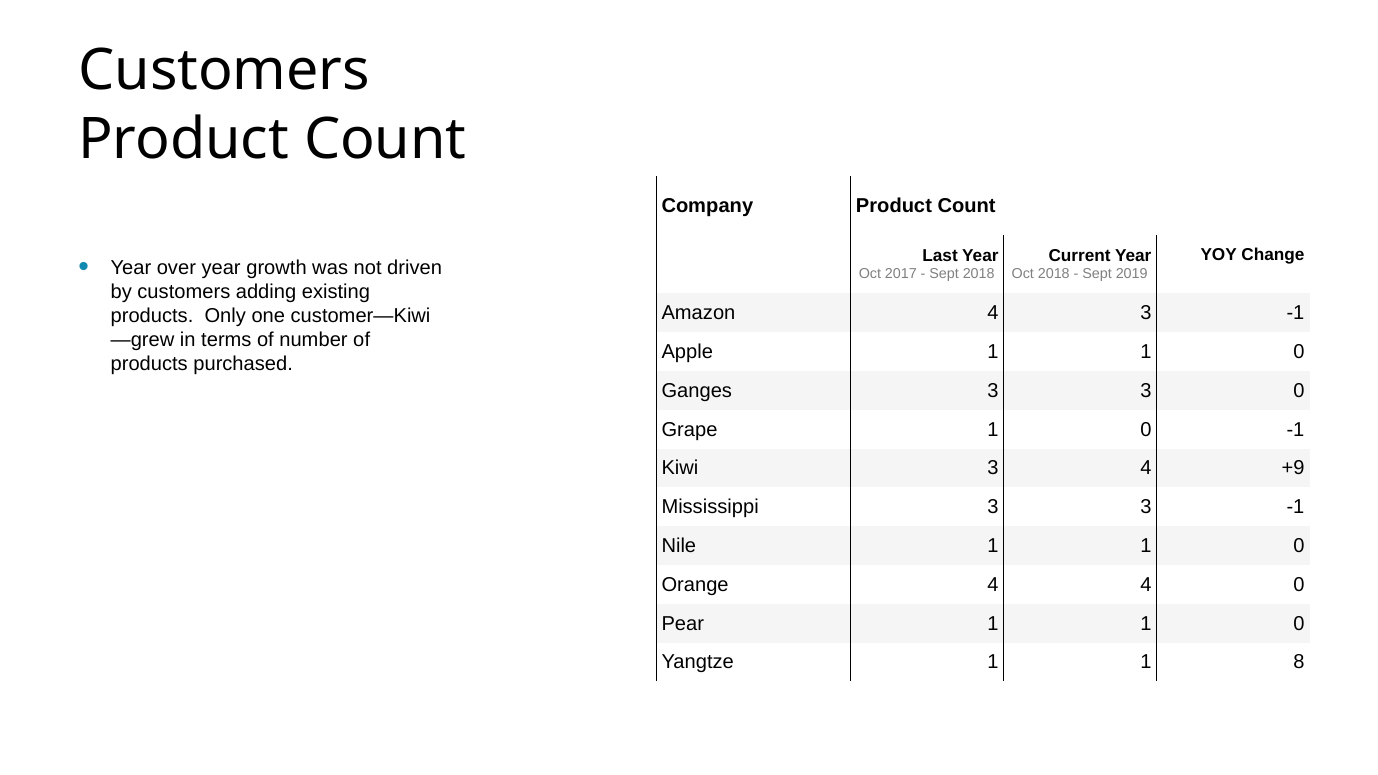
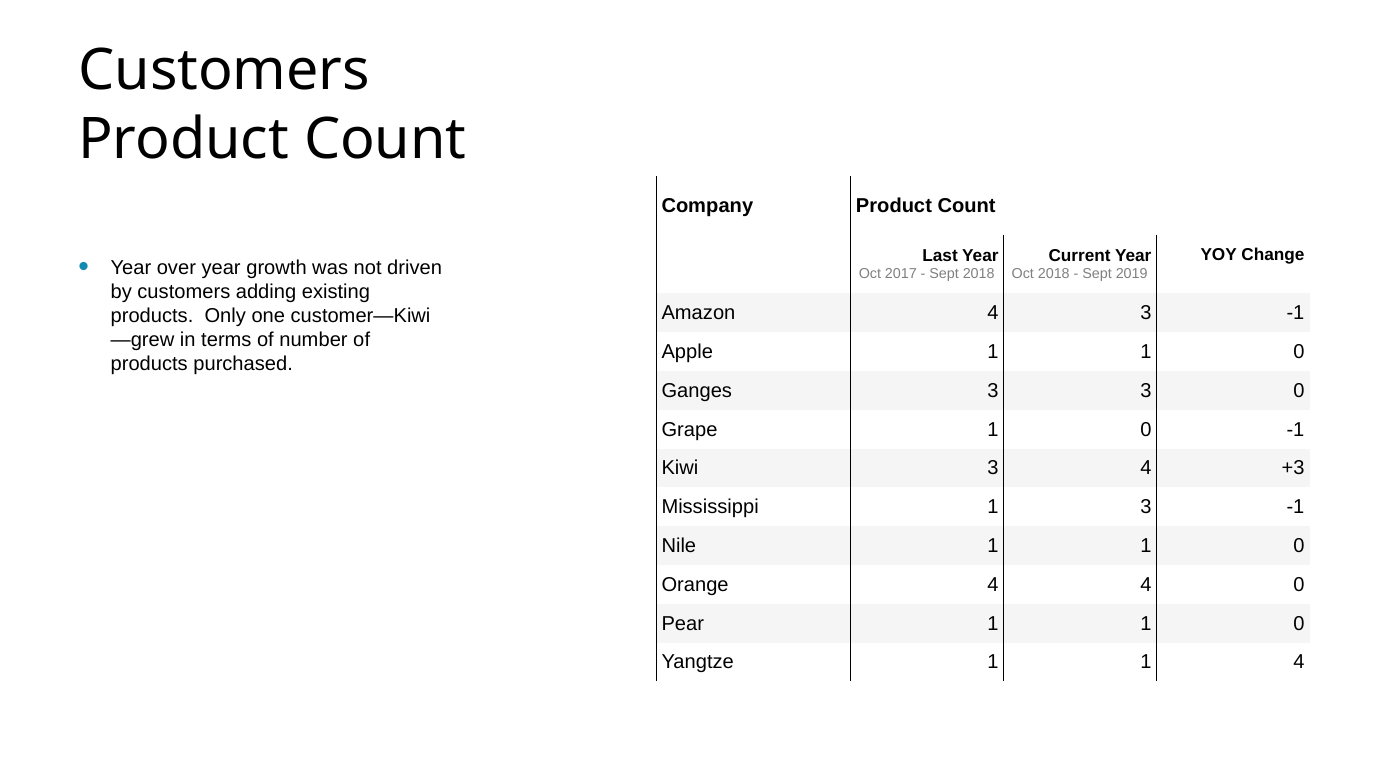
+9: +9 -> +3
Mississippi 3: 3 -> 1
1 8: 8 -> 4
